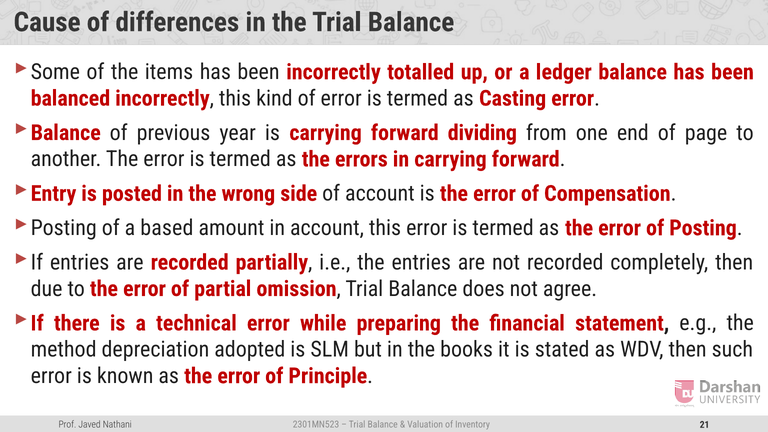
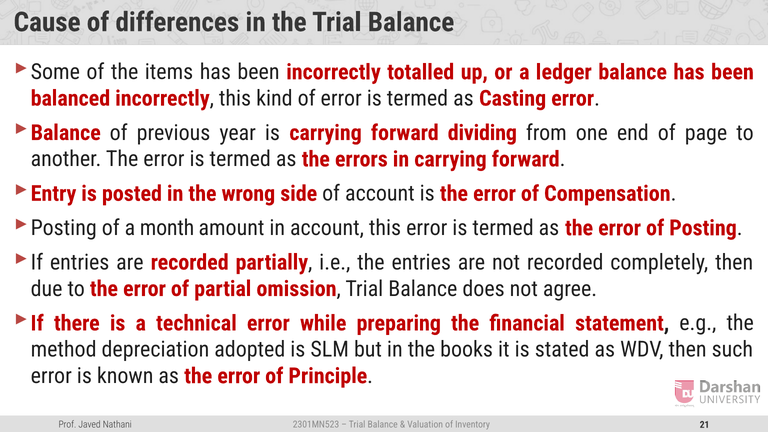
based: based -> month
